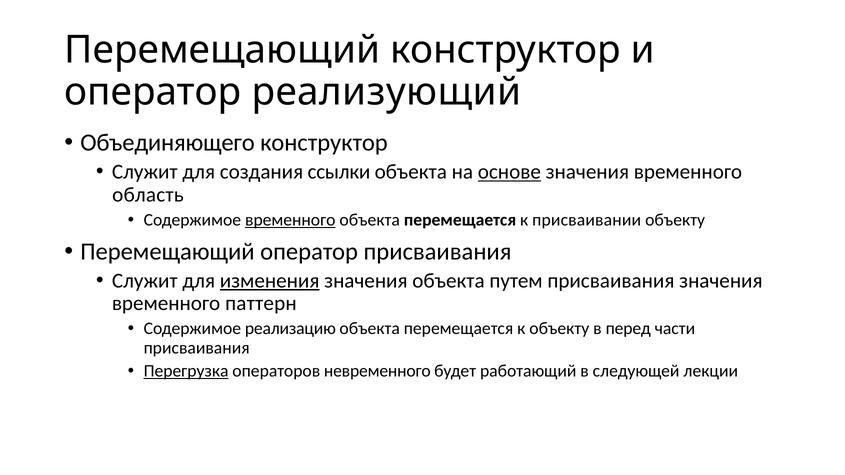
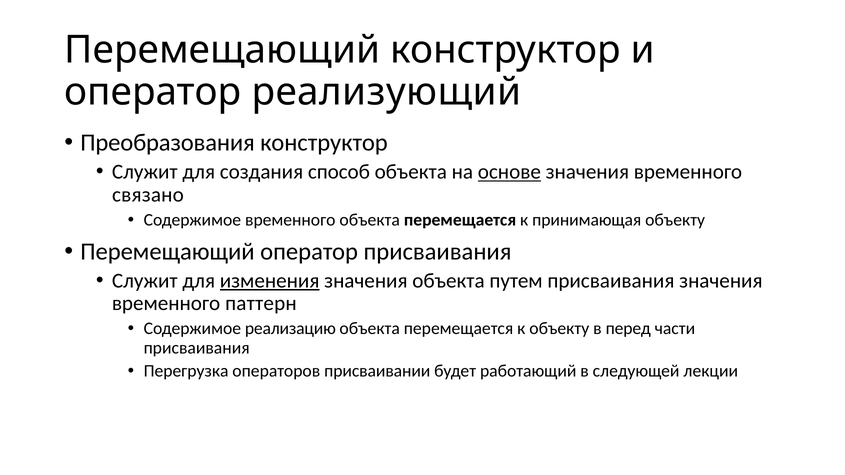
Объединяющего: Объединяющего -> Преобразования
ссылки: ссылки -> способ
область: область -> связано
временного at (290, 220) underline: present -> none
присваивании: присваивании -> принимающая
Перегрузка underline: present -> none
невременного: невременного -> присваивании
